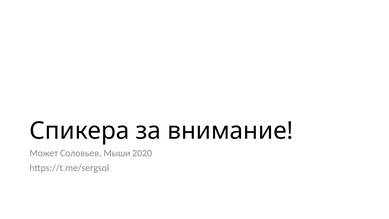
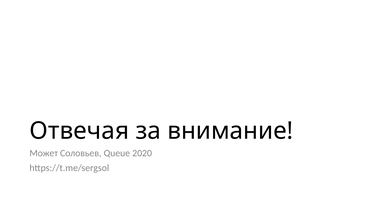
Спикера: Спикера -> Отвечая
Мыши: Мыши -> Queue
